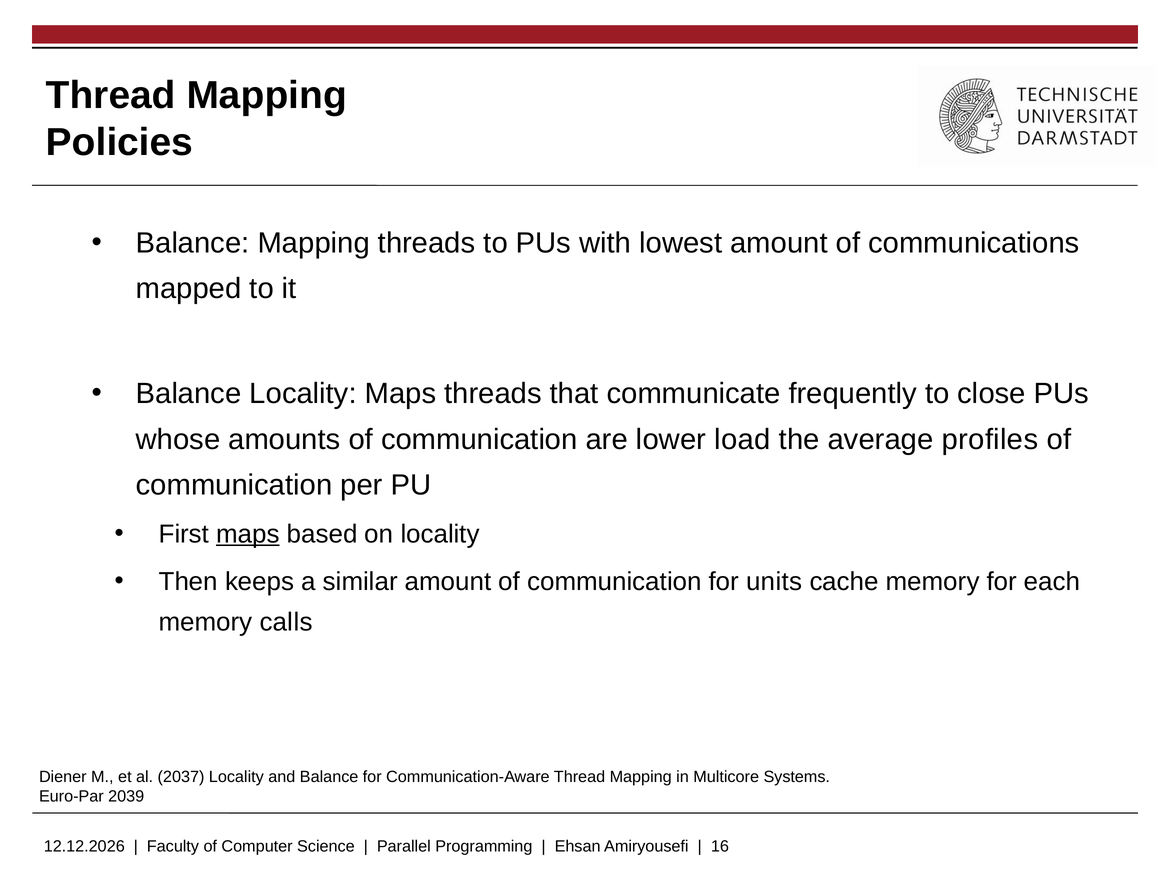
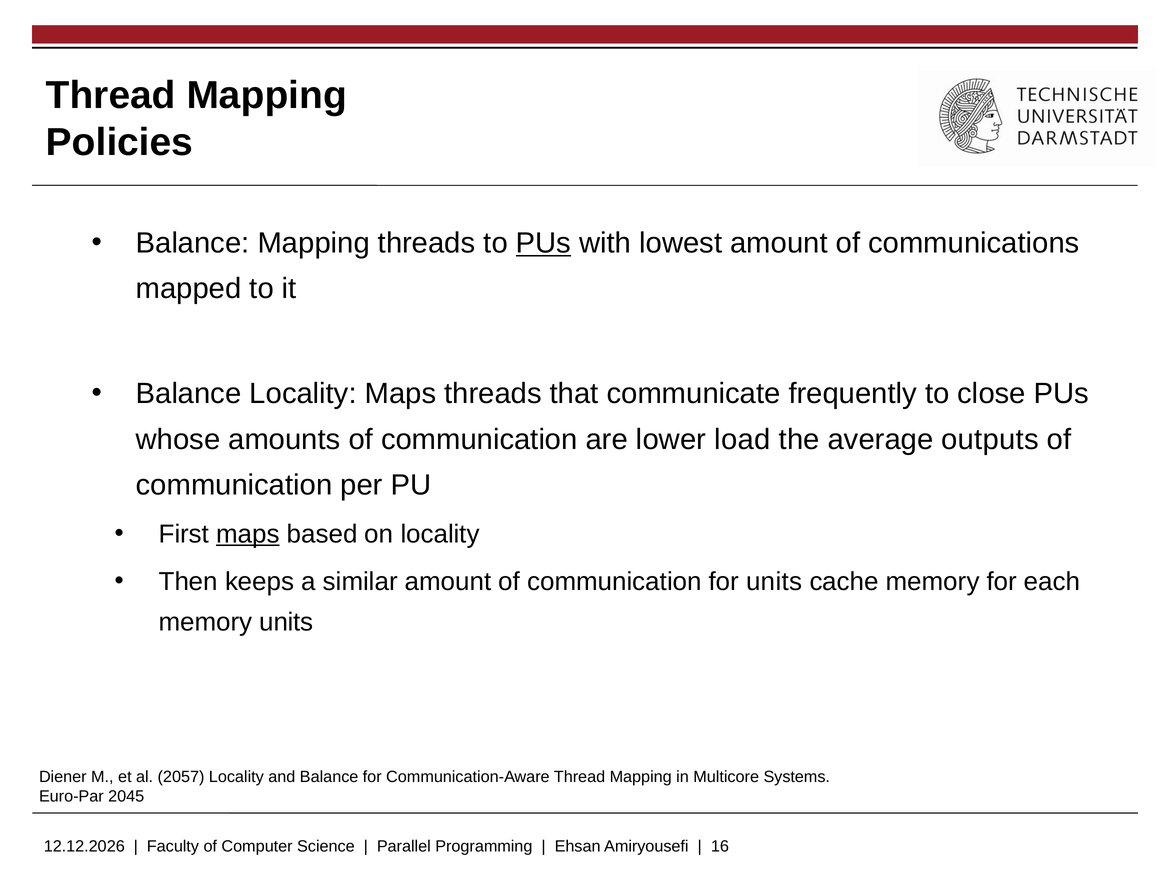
PUs at (544, 243) underline: none -> present
profiles: profiles -> outputs
memory calls: calls -> units
2037: 2037 -> 2057
2039: 2039 -> 2045
